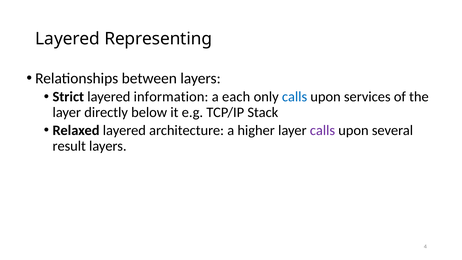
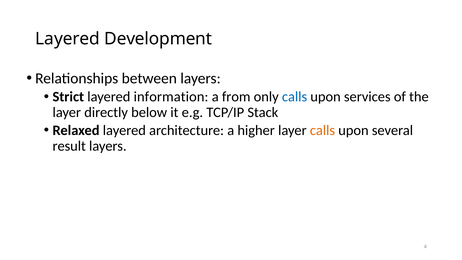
Representing: Representing -> Development
each: each -> from
calls at (322, 130) colour: purple -> orange
